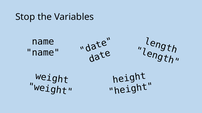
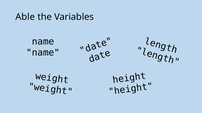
Stop: Stop -> Able
